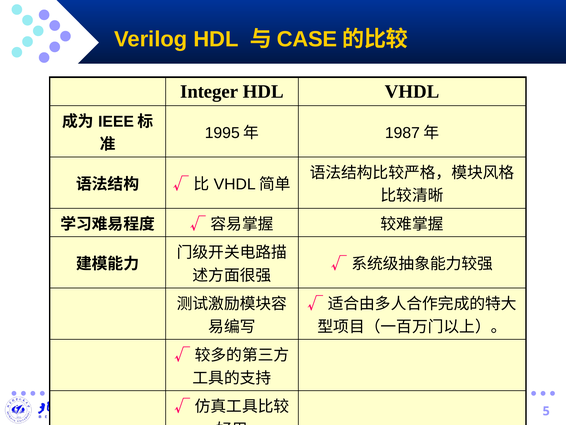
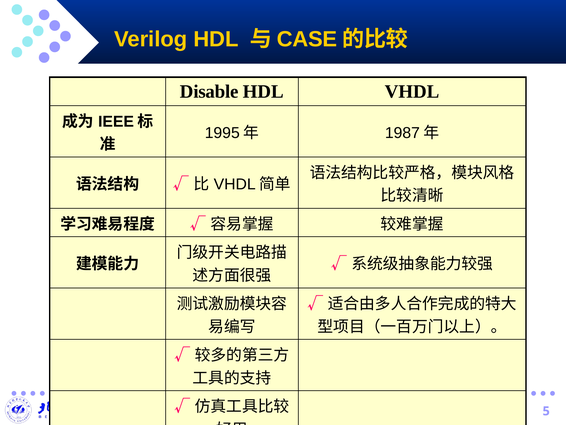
Integer: Integer -> Disable
